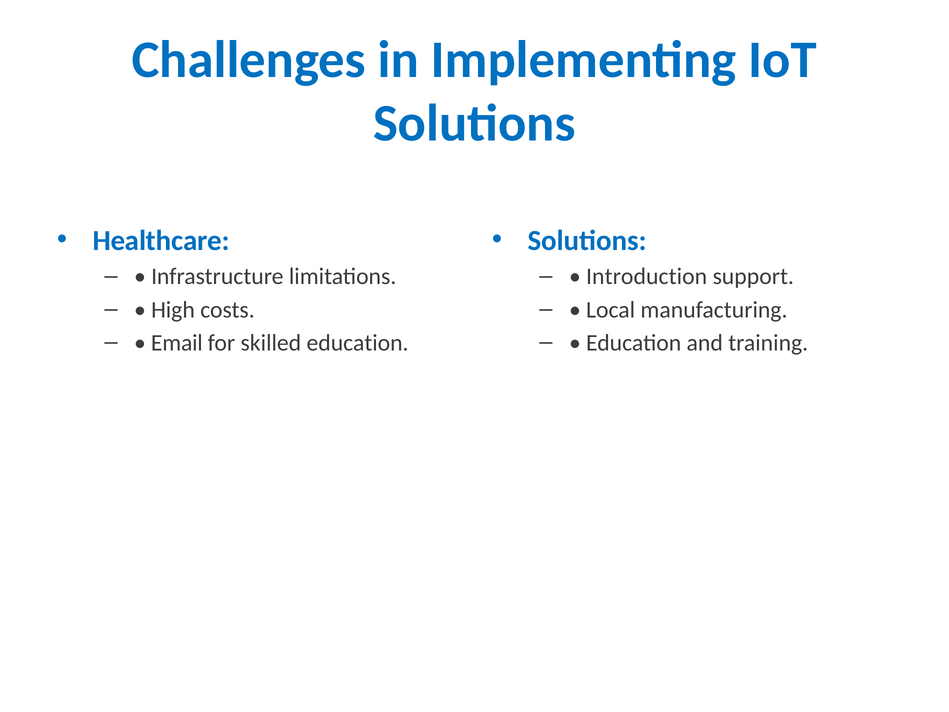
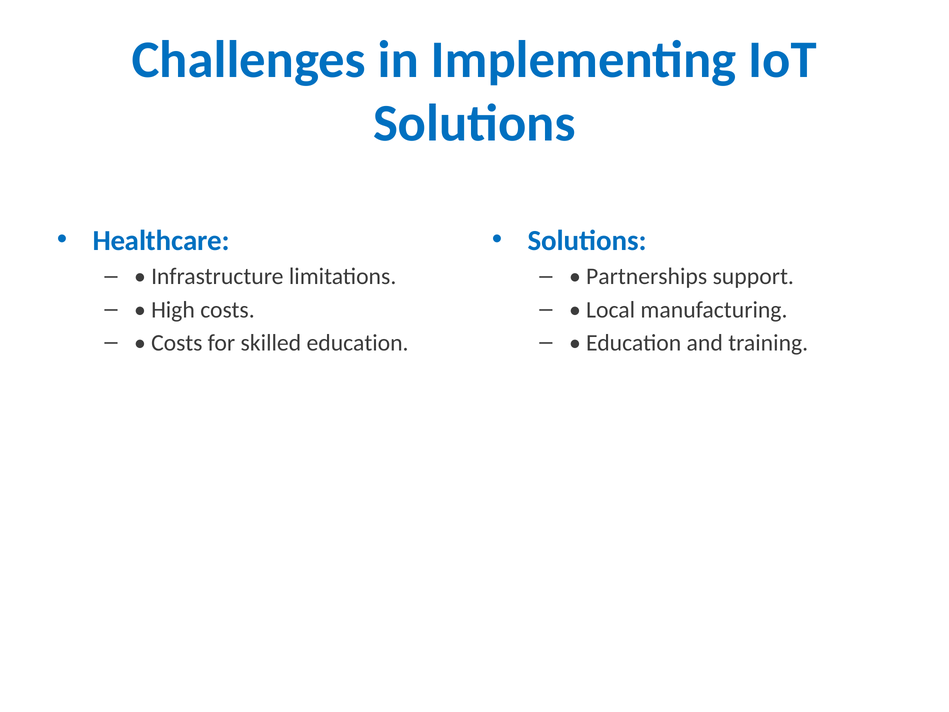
Introduction: Introduction -> Partnerships
Email at (177, 343): Email -> Costs
